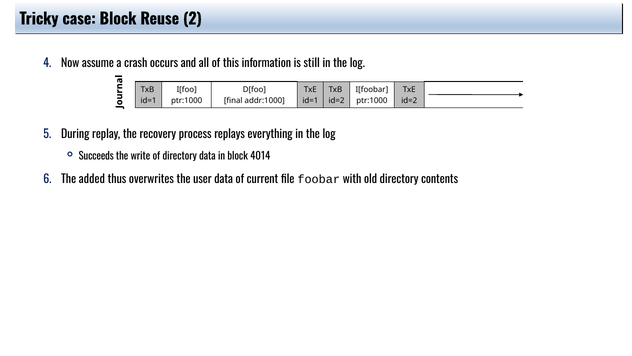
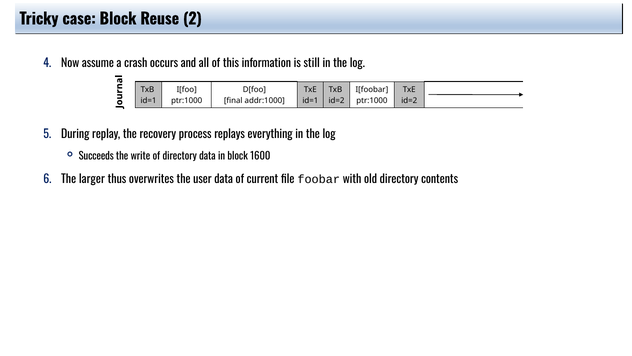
4014: 4014 -> 1600
added: added -> larger
